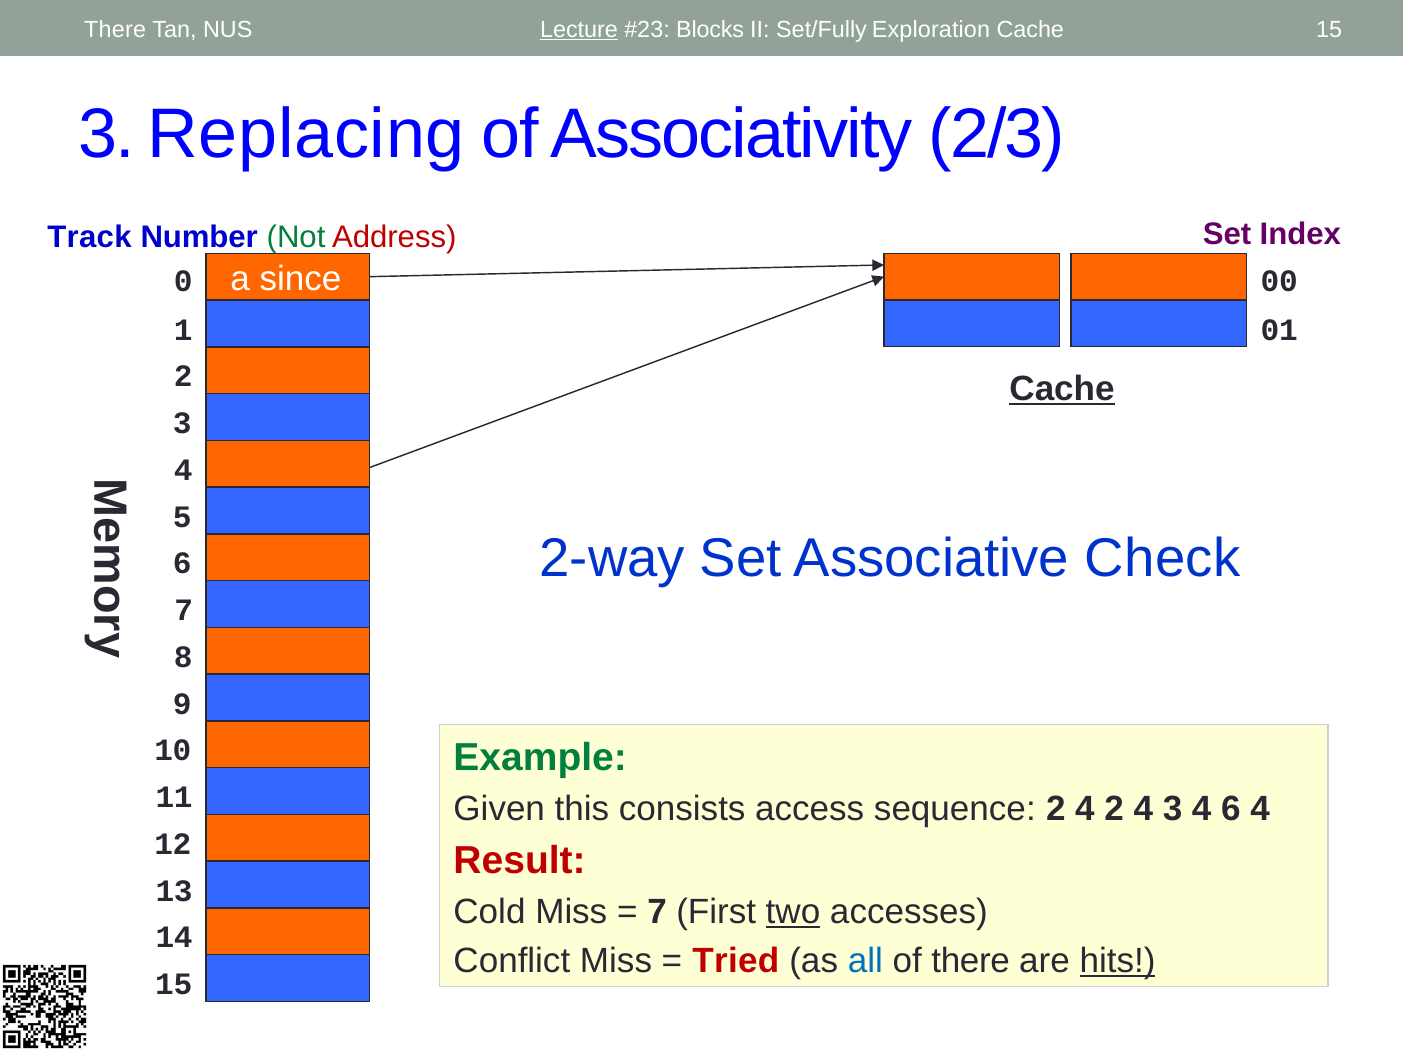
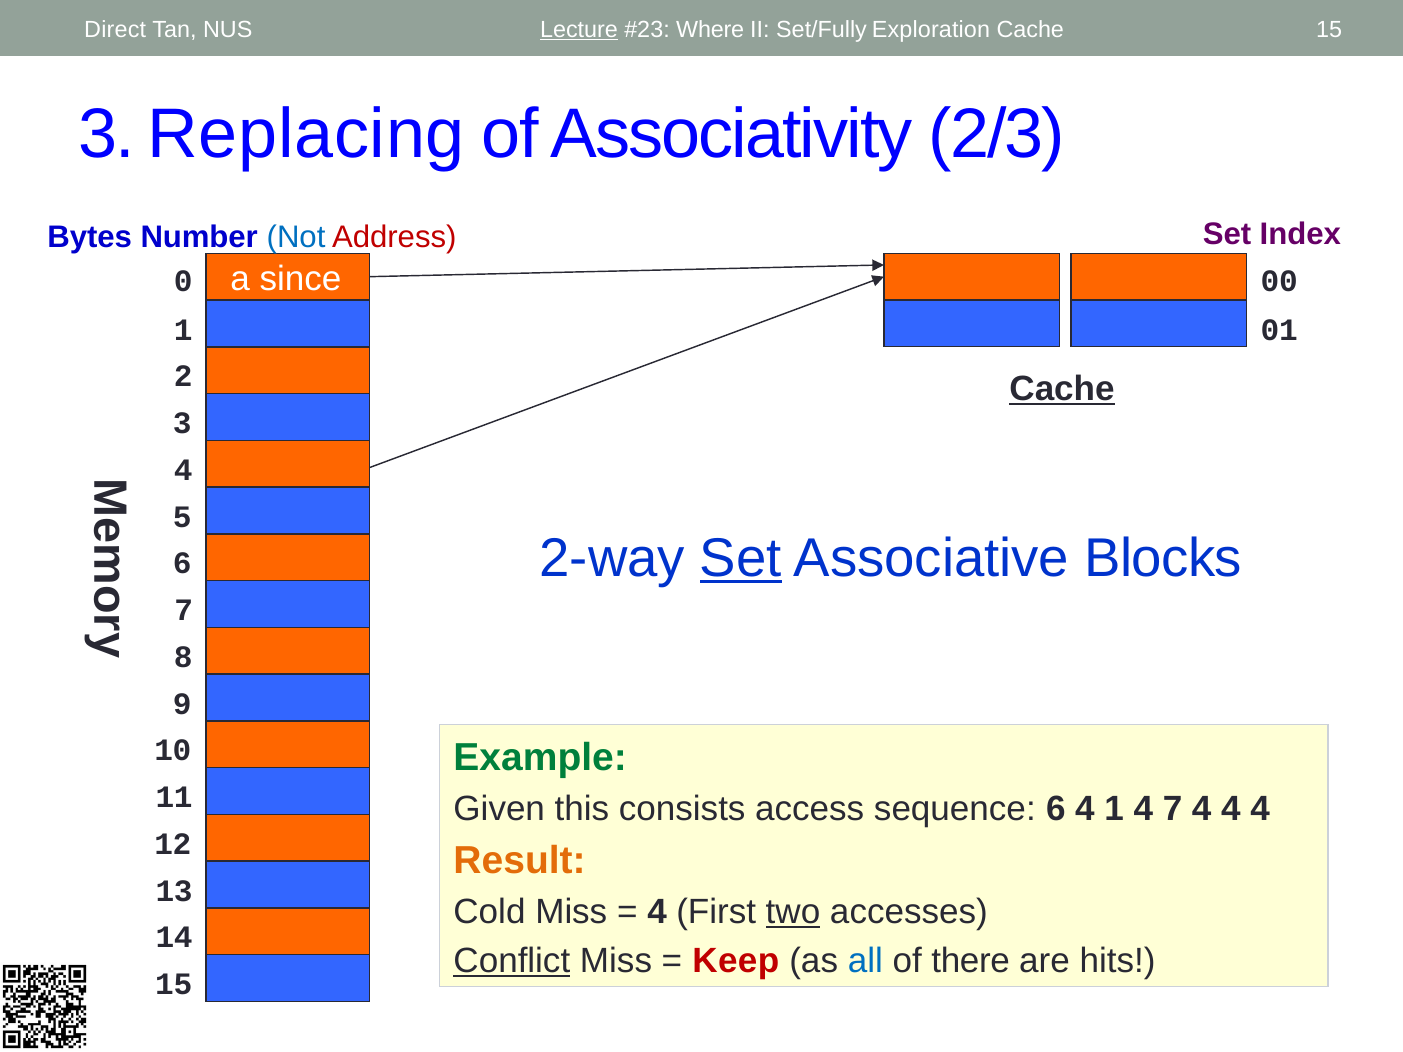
There at (115, 30): There -> Direct
Blocks: Blocks -> Where
Track: Track -> Bytes
Not colour: green -> blue
Set at (741, 558) underline: none -> present
Check: Check -> Blocks
sequence 2: 2 -> 6
4 2: 2 -> 1
4 3: 3 -> 7
6 at (1231, 809): 6 -> 4
Result colour: red -> orange
7 at (657, 912): 7 -> 4
Conflict underline: none -> present
Tried: Tried -> Keep
hits underline: present -> none
